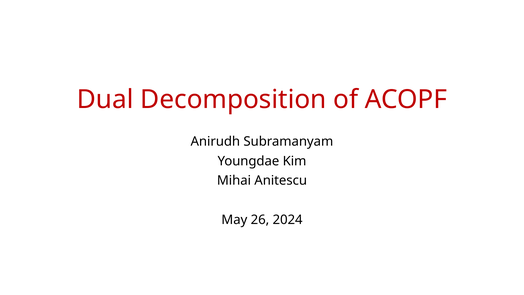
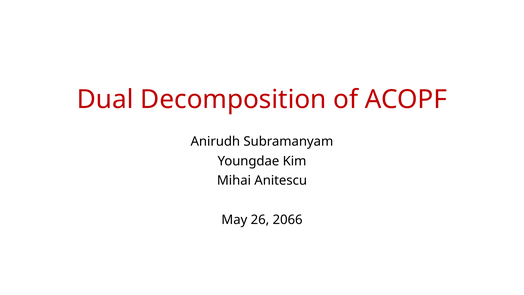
2024: 2024 -> 2066
